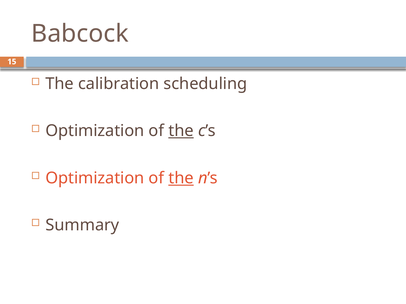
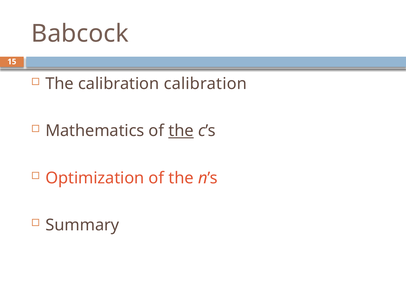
calibration scheduling: scheduling -> calibration
Optimization at (95, 131): Optimization -> Mathematics
the at (181, 178) underline: present -> none
